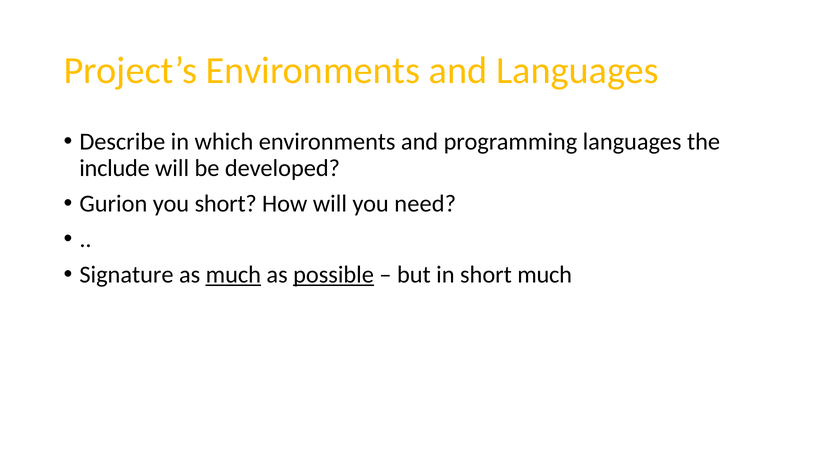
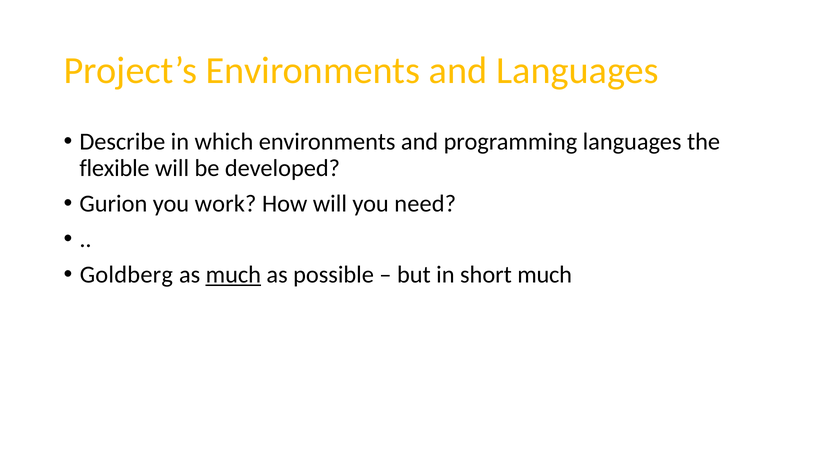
include: include -> flexible
you short: short -> work
Signature: Signature -> Goldberg
possible underline: present -> none
